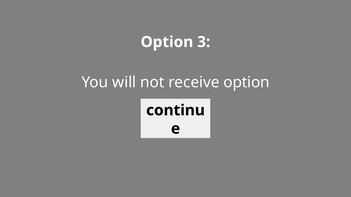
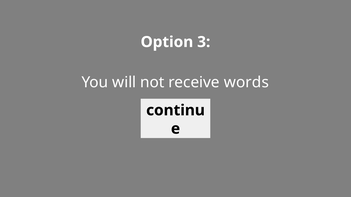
receive option: option -> words
